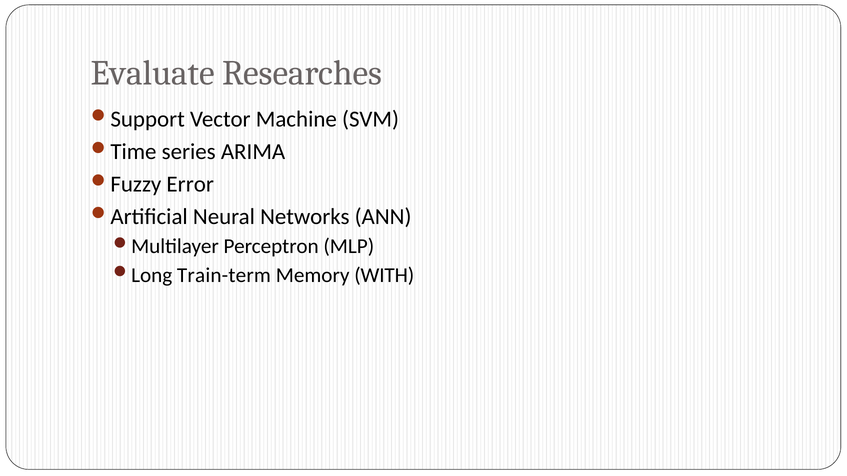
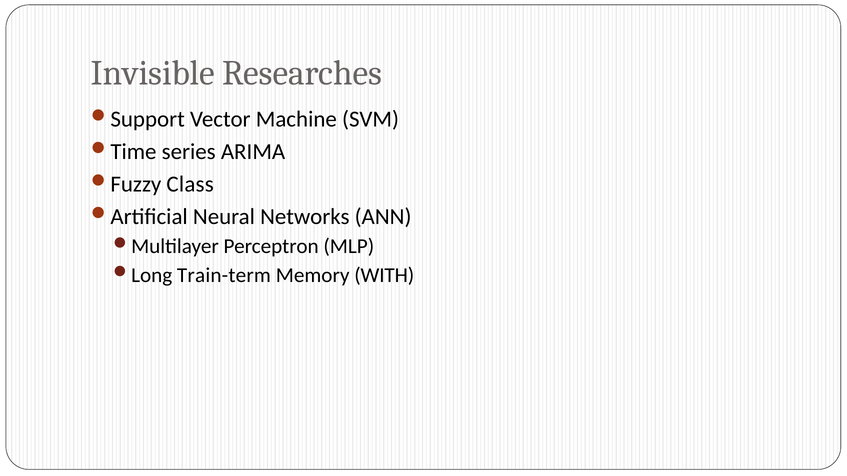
Evaluate: Evaluate -> Invisible
Error: Error -> Class
